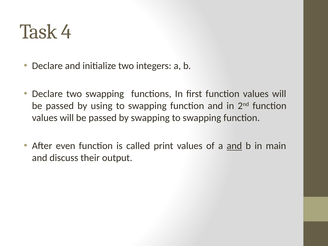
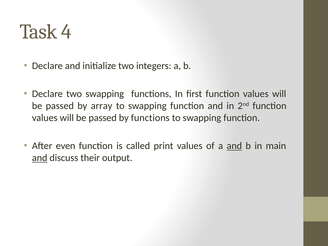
using: using -> array
by swapping: swapping -> functions
and at (40, 158) underline: none -> present
